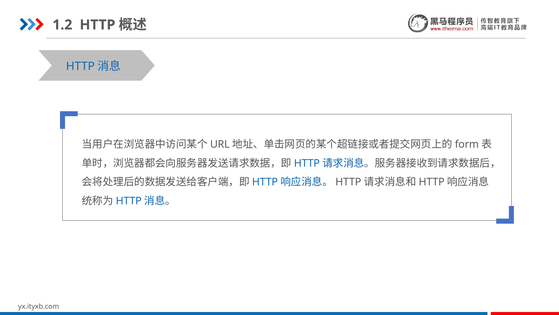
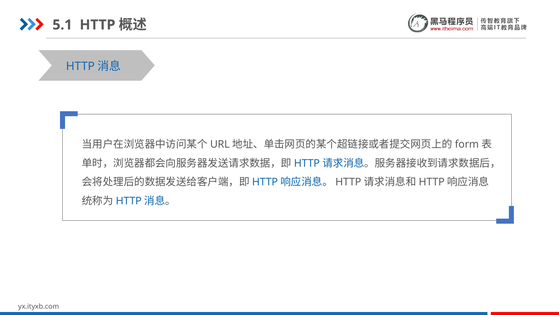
1.2: 1.2 -> 5.1
